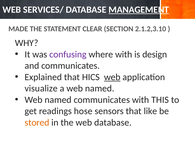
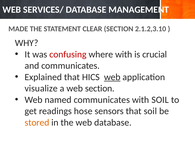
MANAGEMENT underline: present -> none
confusing colour: purple -> red
design: design -> crucial
a web named: named -> section
with THIS: THIS -> SOIL
that like: like -> soil
